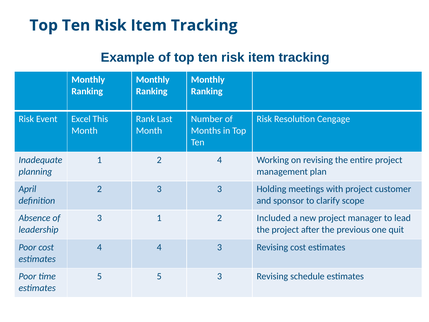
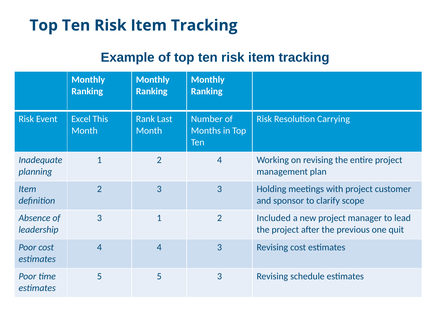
Cengage: Cengage -> Carrying
April at (27, 189): April -> Item
